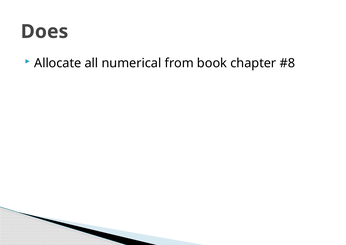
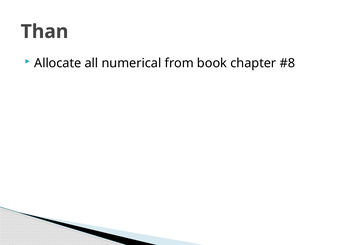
Does: Does -> Than
